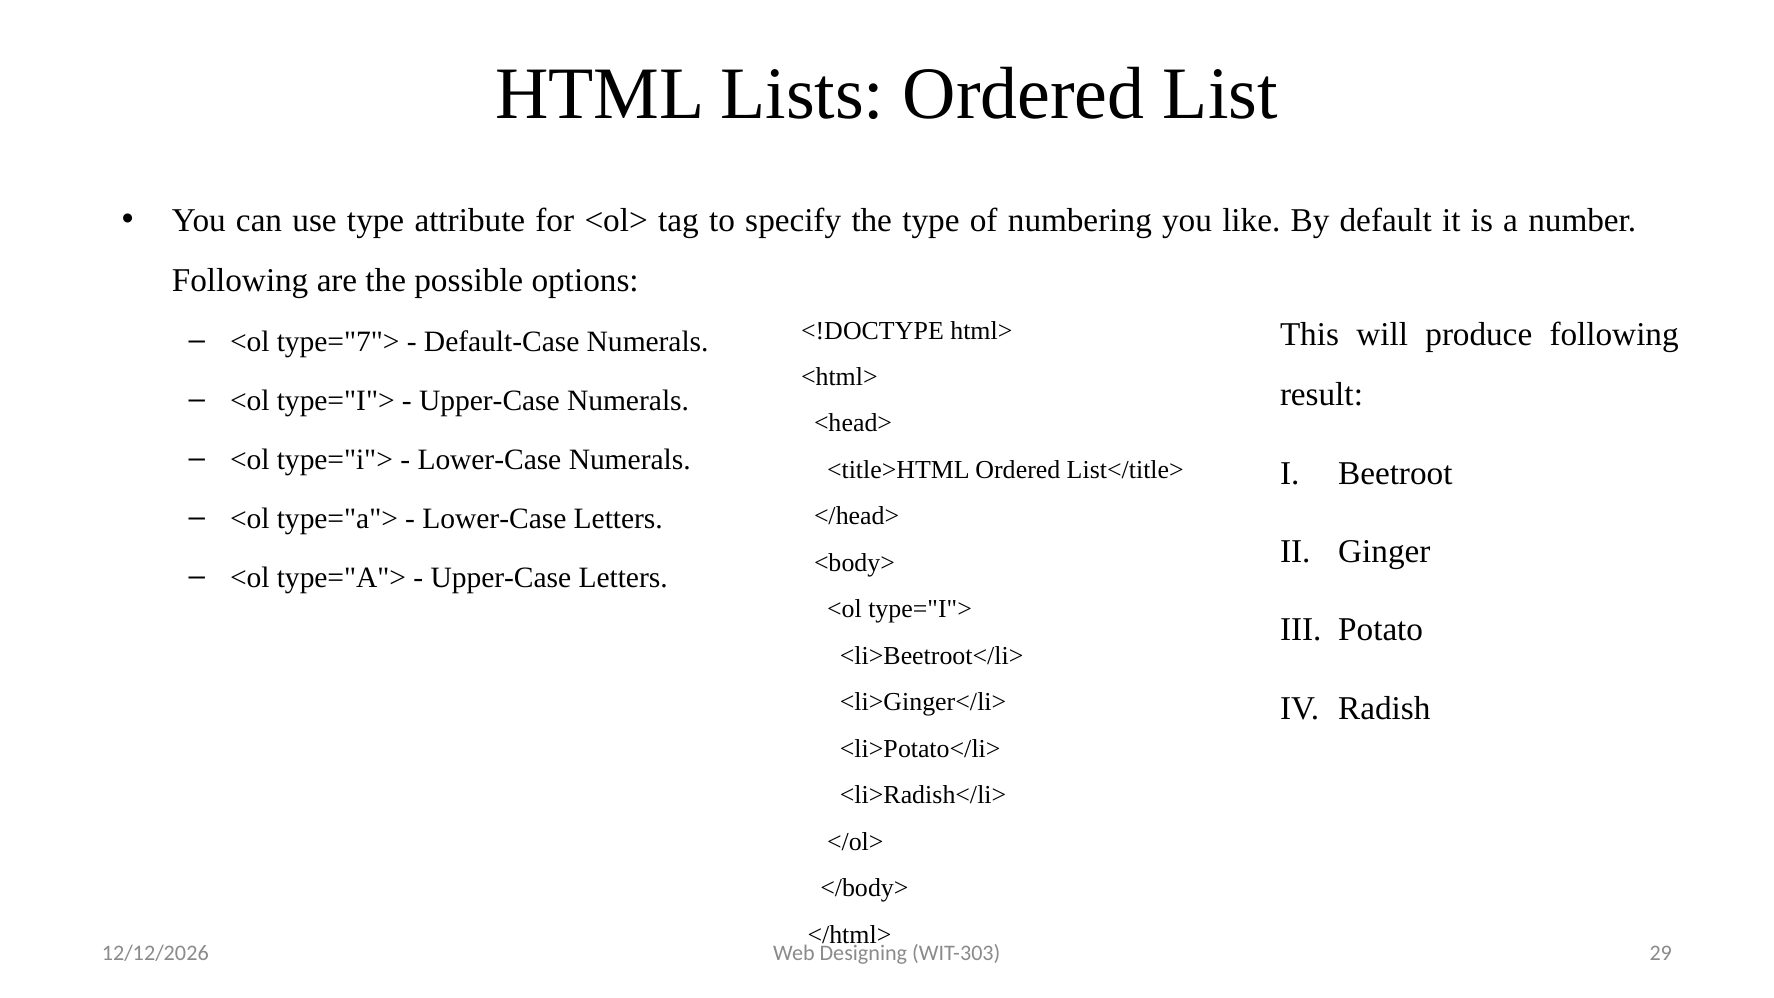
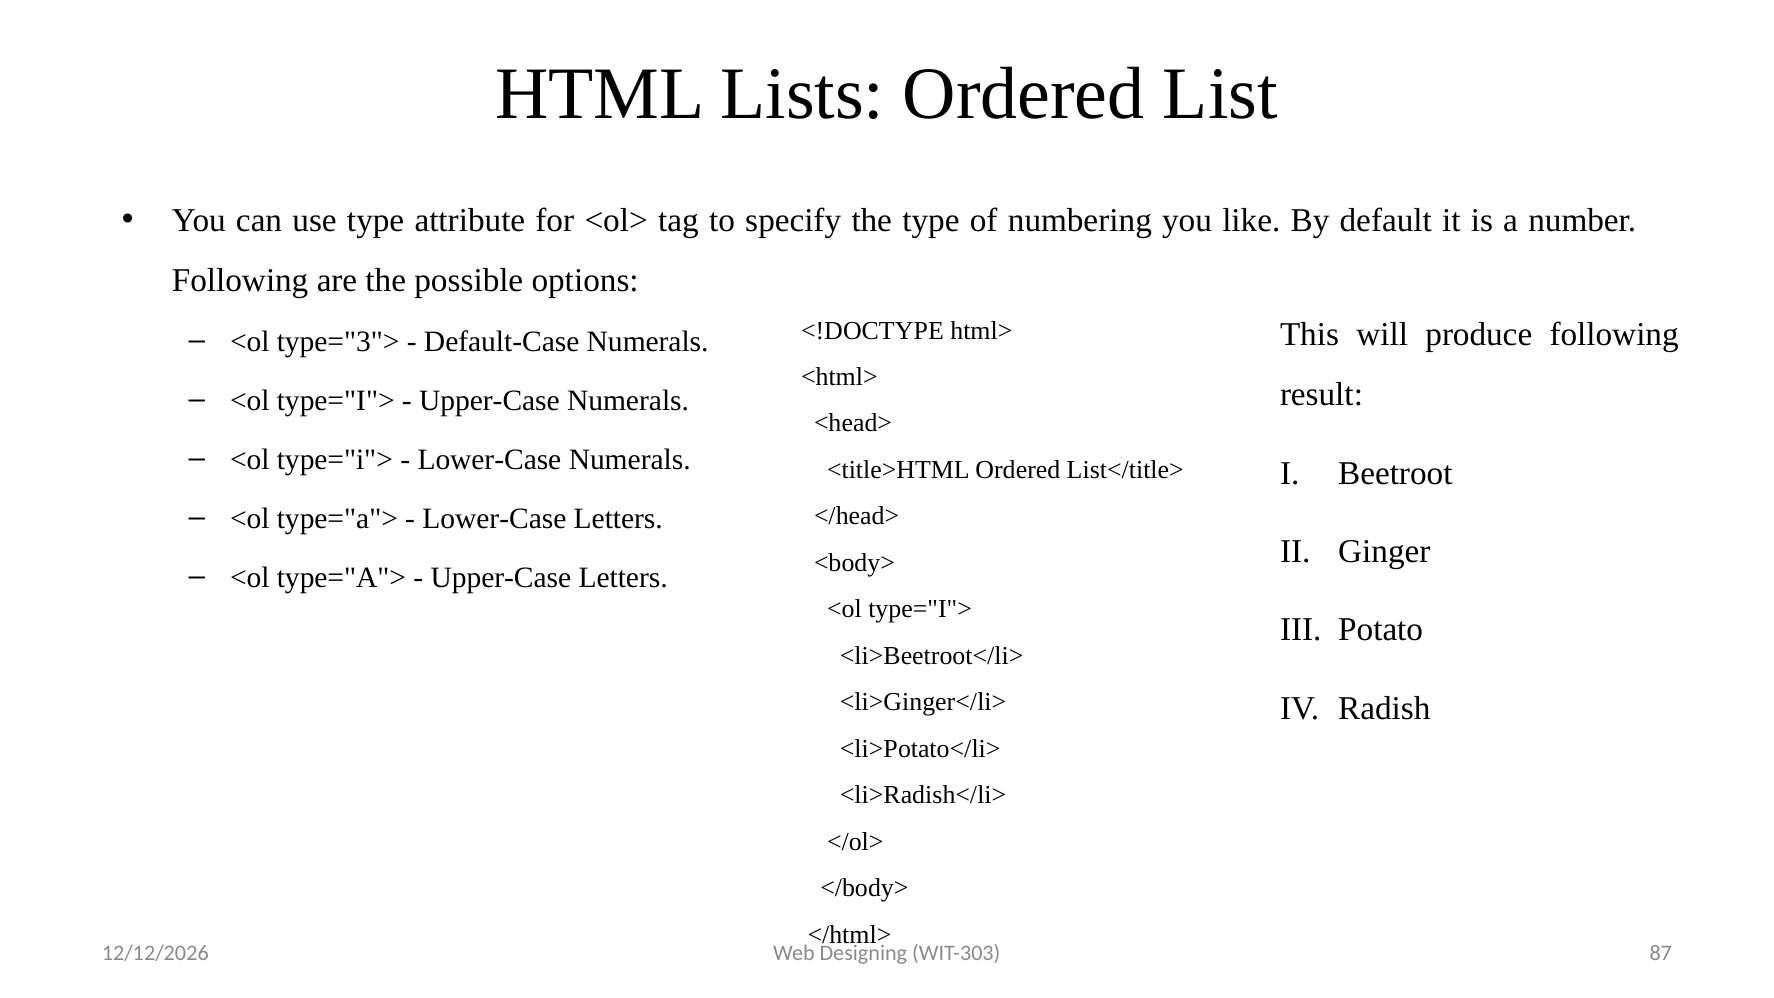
type="7">: type="7"> -> type="3">
29: 29 -> 87
